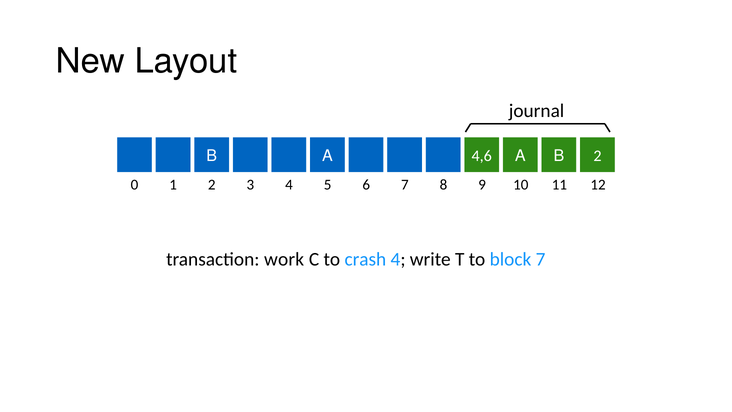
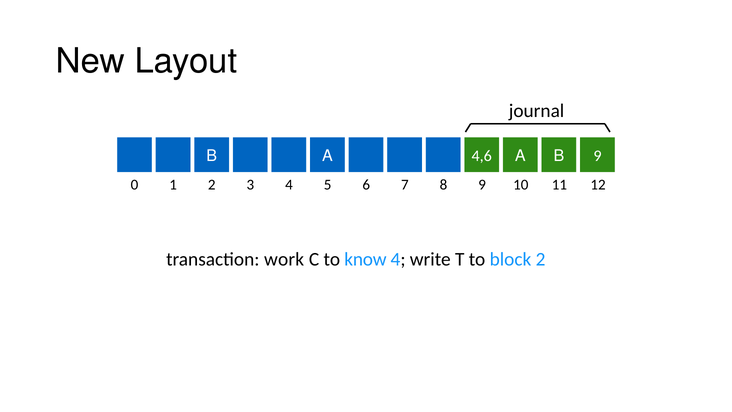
B 2: 2 -> 9
crash: crash -> know
block 7: 7 -> 2
